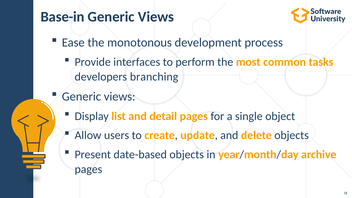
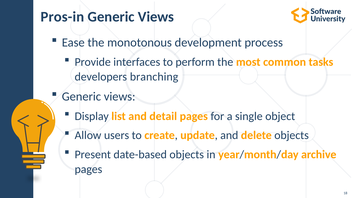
Base-in: Base-in -> Pros-in
